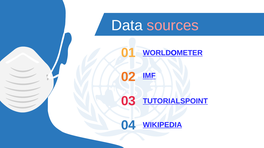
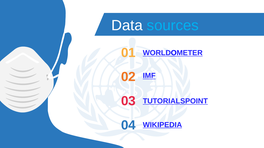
sources colour: pink -> light blue
